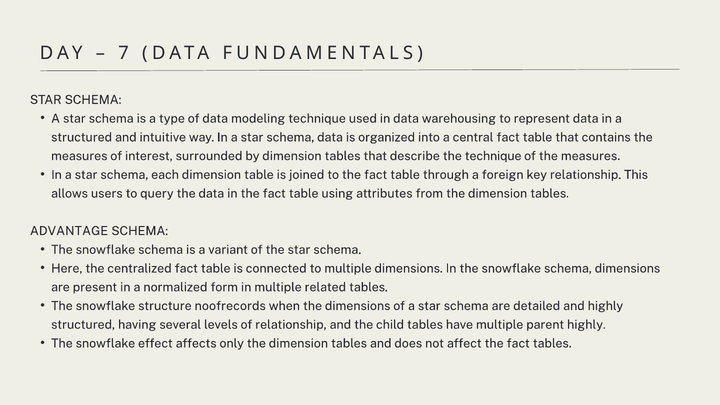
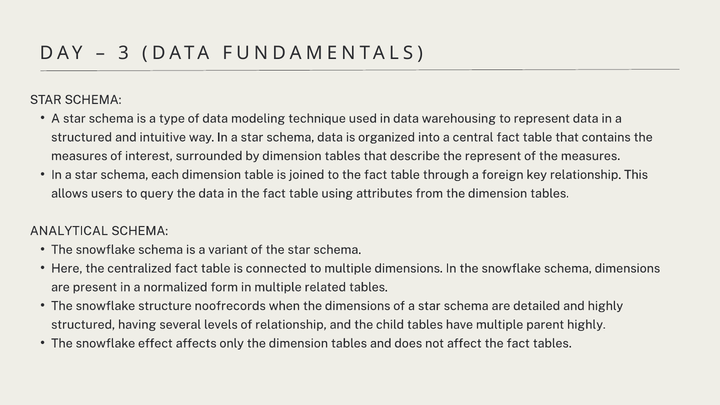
7: 7 -> 3
the technique: technique -> represent
ADVANTAGE: ADVANTAGE -> ANALYTICAL
